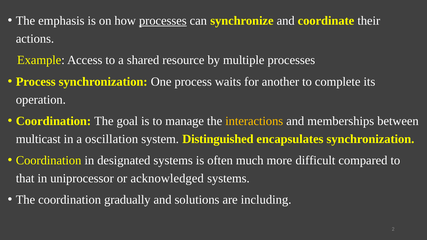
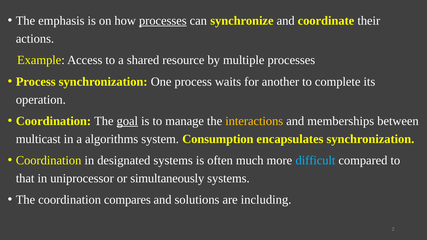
goal underline: none -> present
oscillation: oscillation -> algorithms
Distinguished: Distinguished -> Consumption
difficult colour: white -> light blue
acknowledged: acknowledged -> simultaneously
gradually: gradually -> compares
